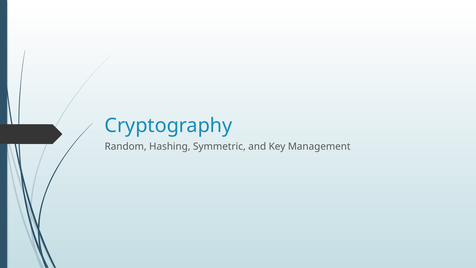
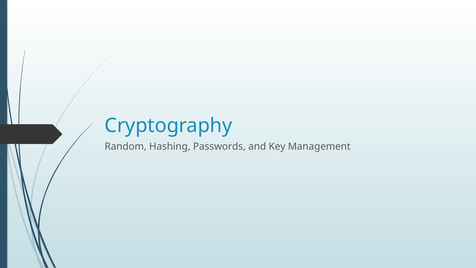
Symmetric: Symmetric -> Passwords
